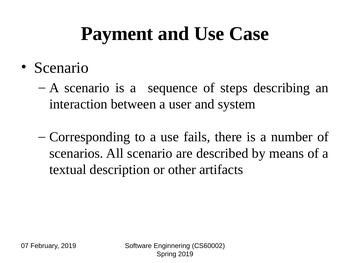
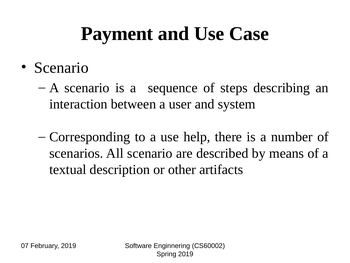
fails: fails -> help
